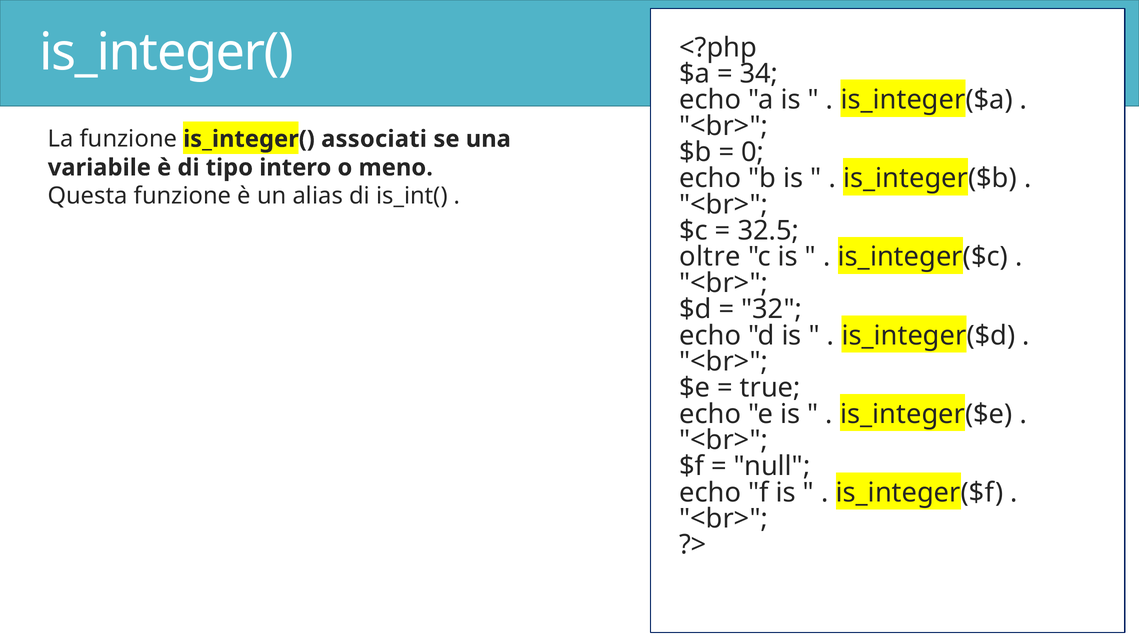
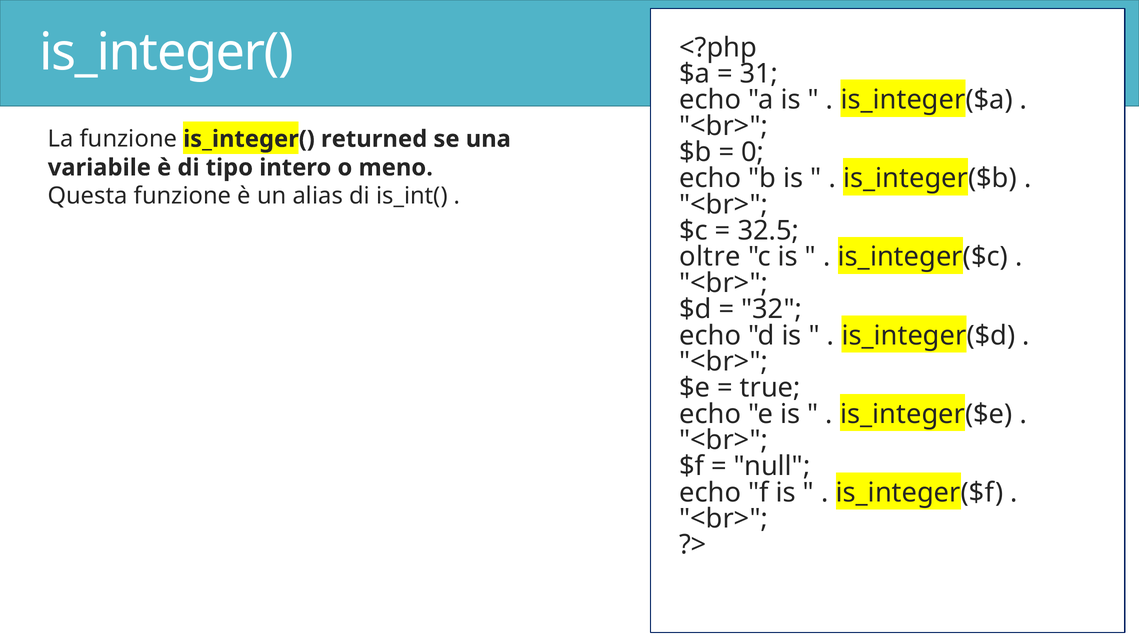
34: 34 -> 31
associati: associati -> returned
